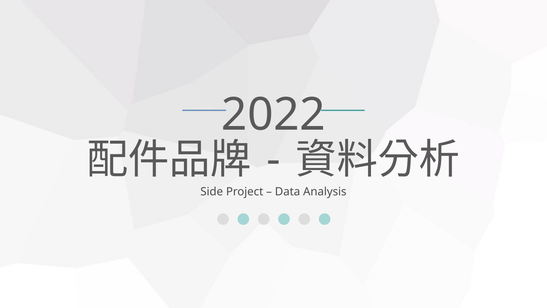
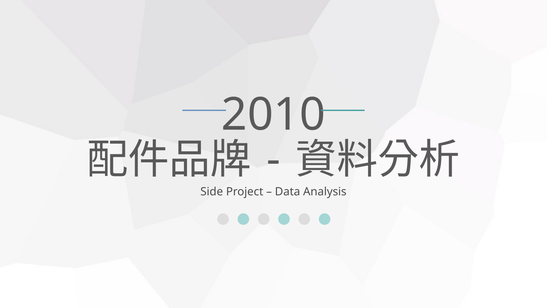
2022: 2022 -> 2010
